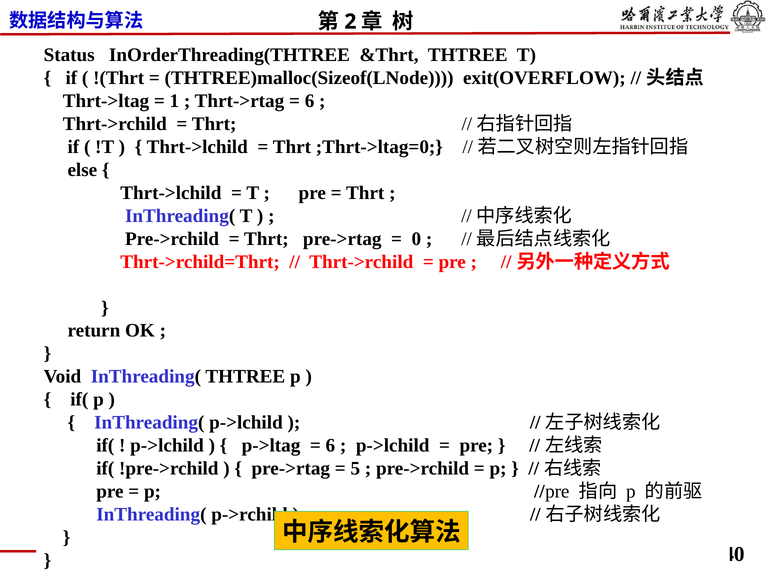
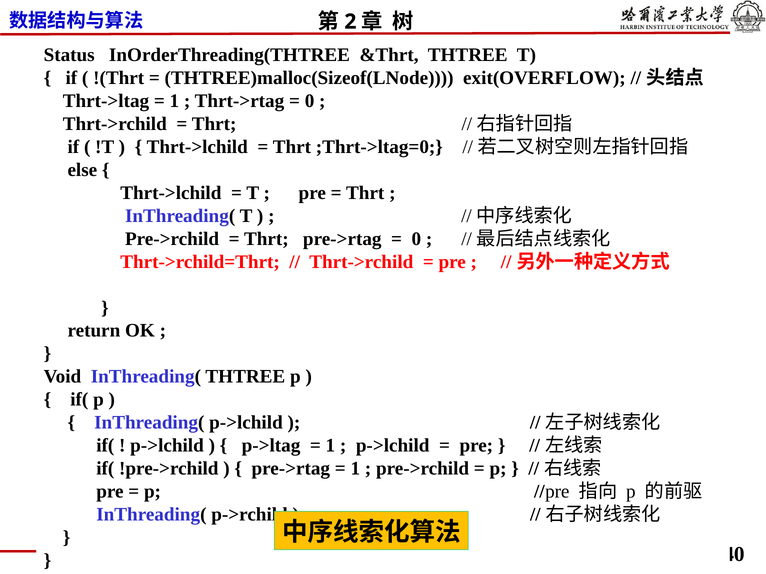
6 at (310, 101): 6 -> 0
6 at (330, 446): 6 -> 1
5 at (355, 469): 5 -> 1
